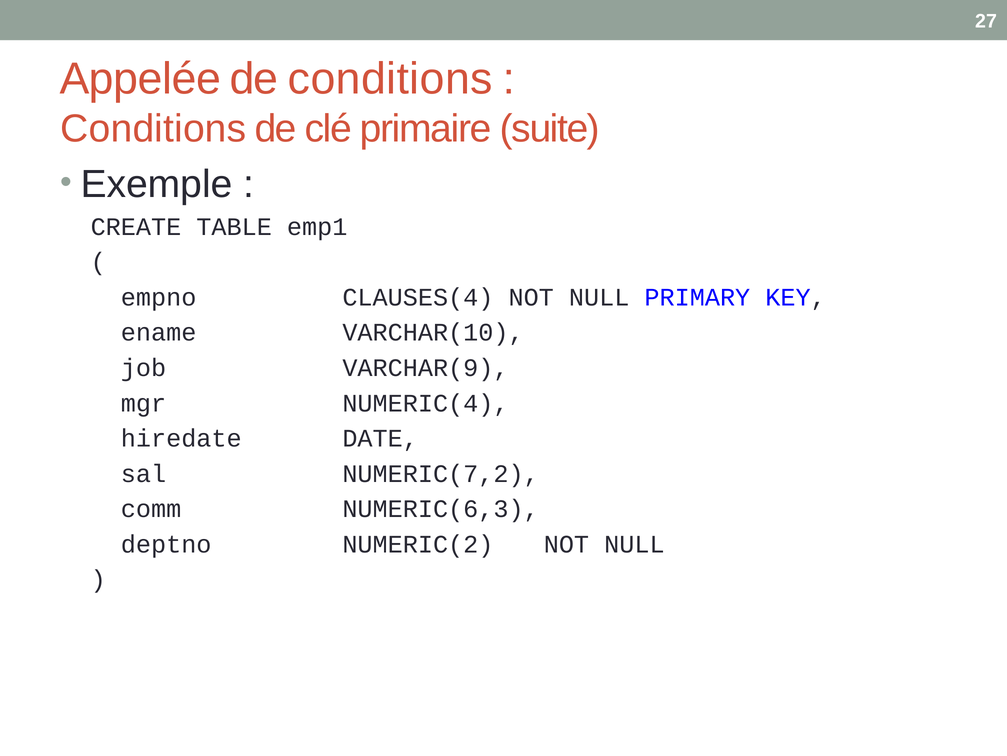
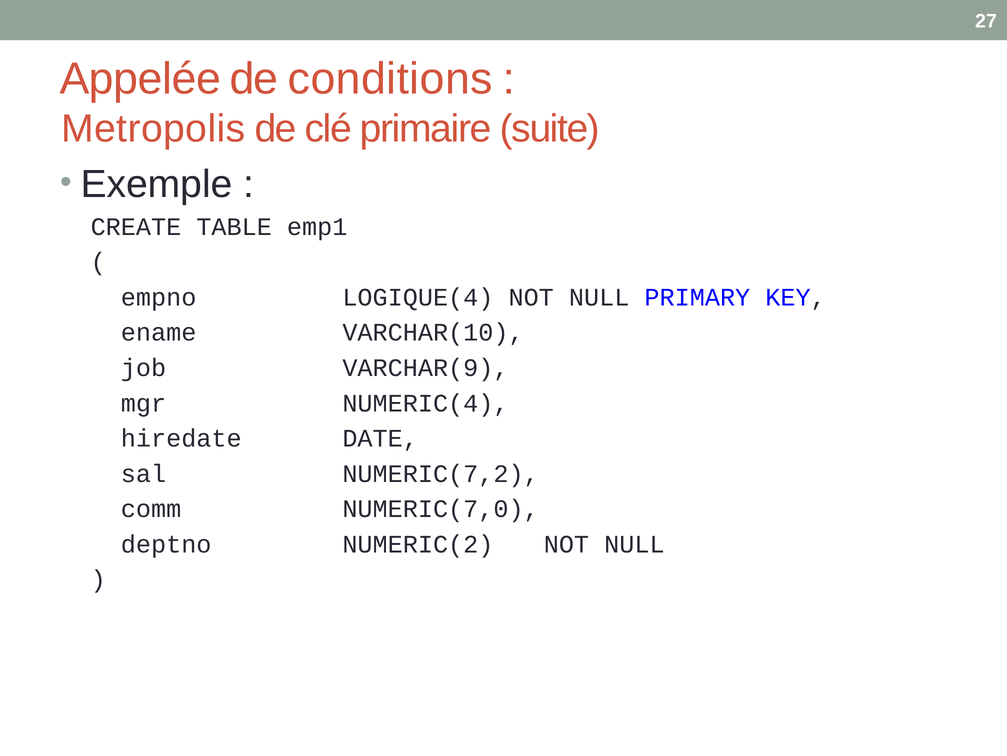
Conditions at (153, 129): Conditions -> Metropolis
CLAUSES(4: CLAUSES(4 -> LOGIQUE(4
NUMERIC(6,3: NUMERIC(6,3 -> NUMERIC(7,0
